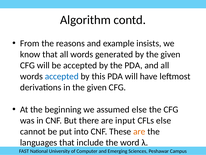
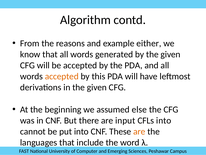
insists: insists -> either
accepted at (62, 76) colour: blue -> orange
CFLs else: else -> into
